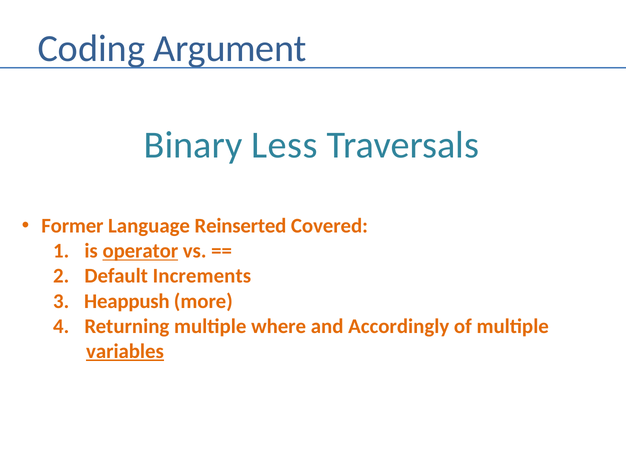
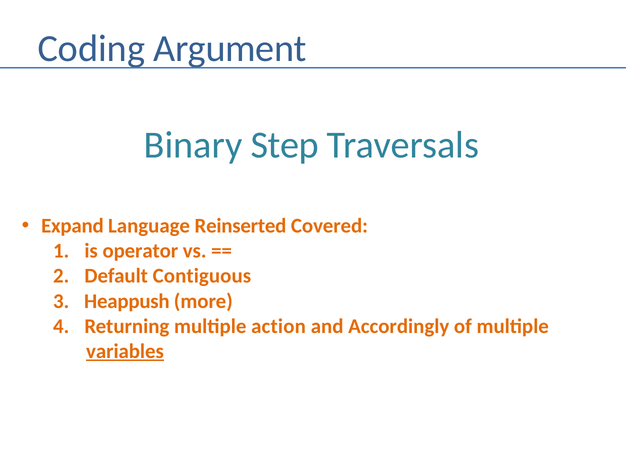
Less: Less -> Step
Former: Former -> Expand
operator underline: present -> none
Increments: Increments -> Contiguous
where: where -> action
